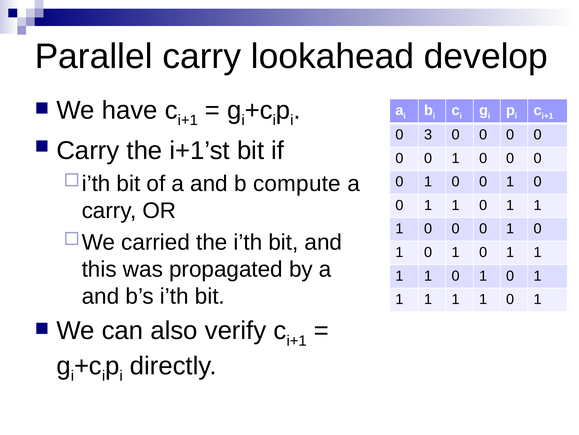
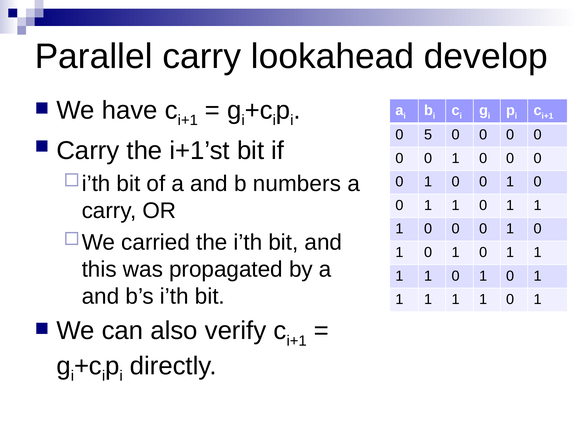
3: 3 -> 5
compute: compute -> numbers
